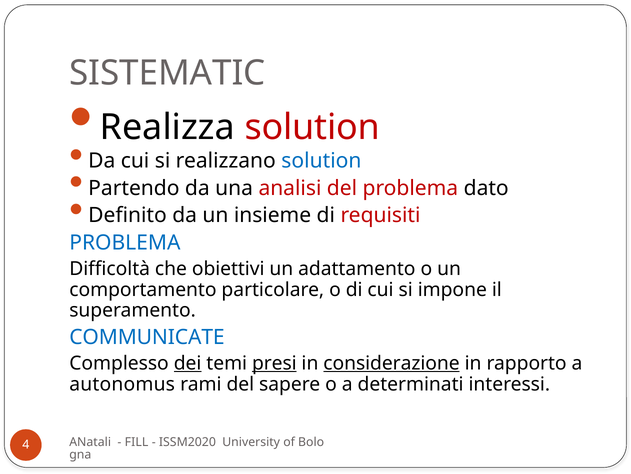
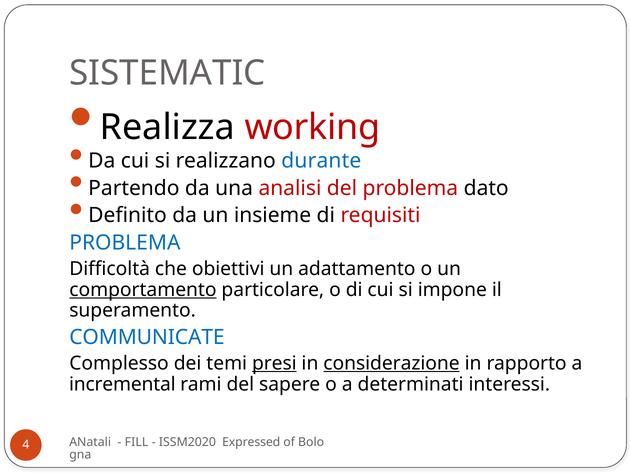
Realizza solution: solution -> working
realizzano solution: solution -> durante
comportamento underline: none -> present
dei underline: present -> none
autonomus: autonomus -> incremental
University: University -> Expressed
